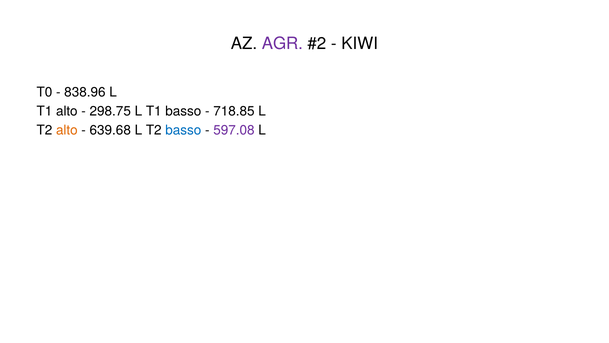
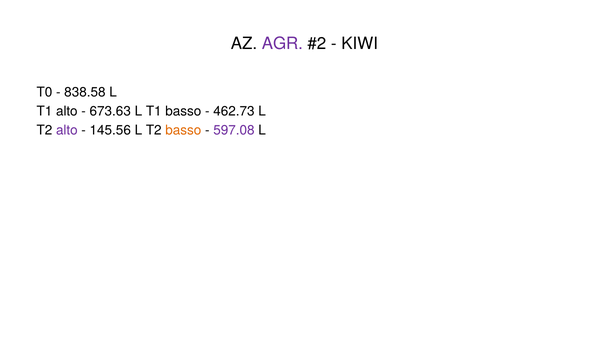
838.96: 838.96 -> 838.58
298.75: 298.75 -> 673.63
718.85: 718.85 -> 462.73
alto at (67, 130) colour: orange -> purple
639.68: 639.68 -> 145.56
basso at (183, 130) colour: blue -> orange
